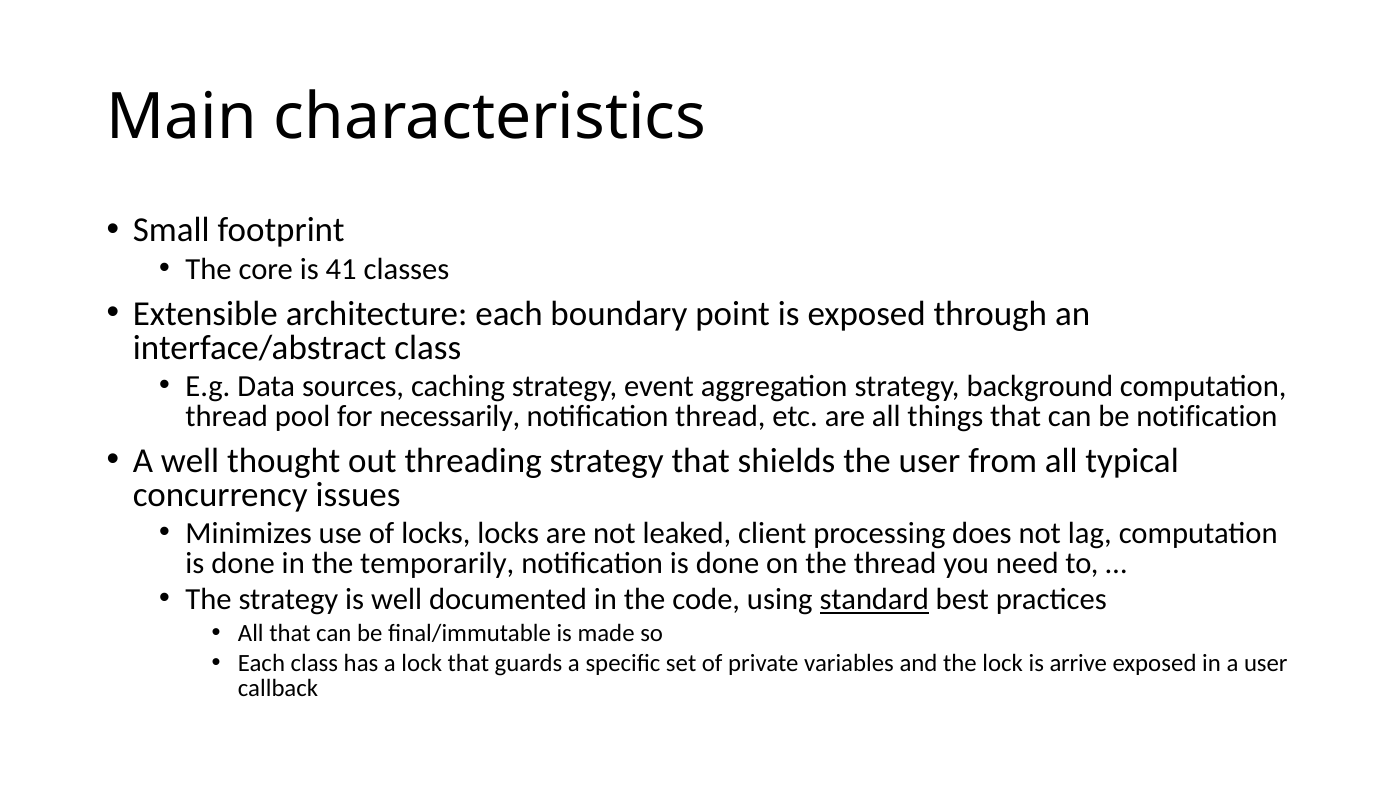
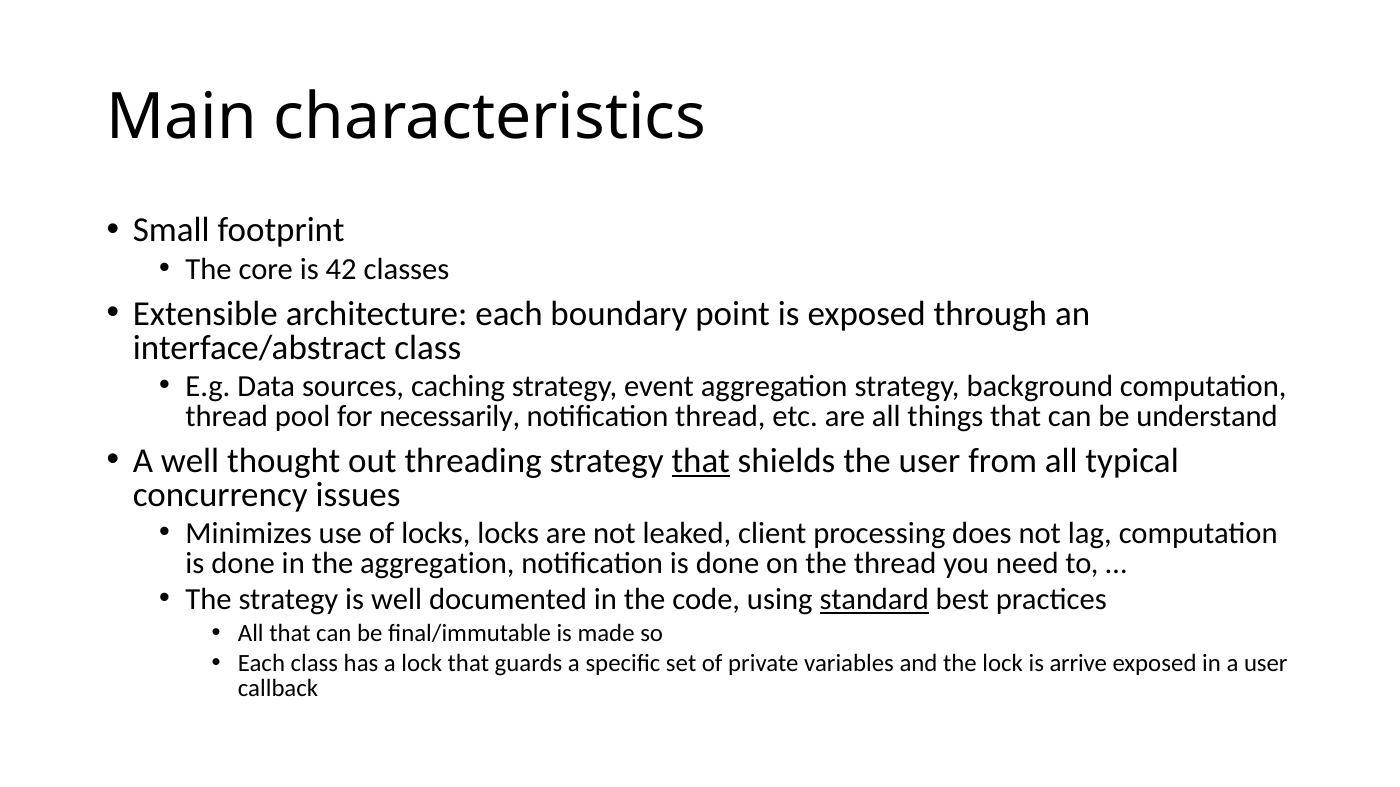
41: 41 -> 42
be notification: notification -> understand
that at (701, 461) underline: none -> present
the temporarily: temporarily -> aggregation
